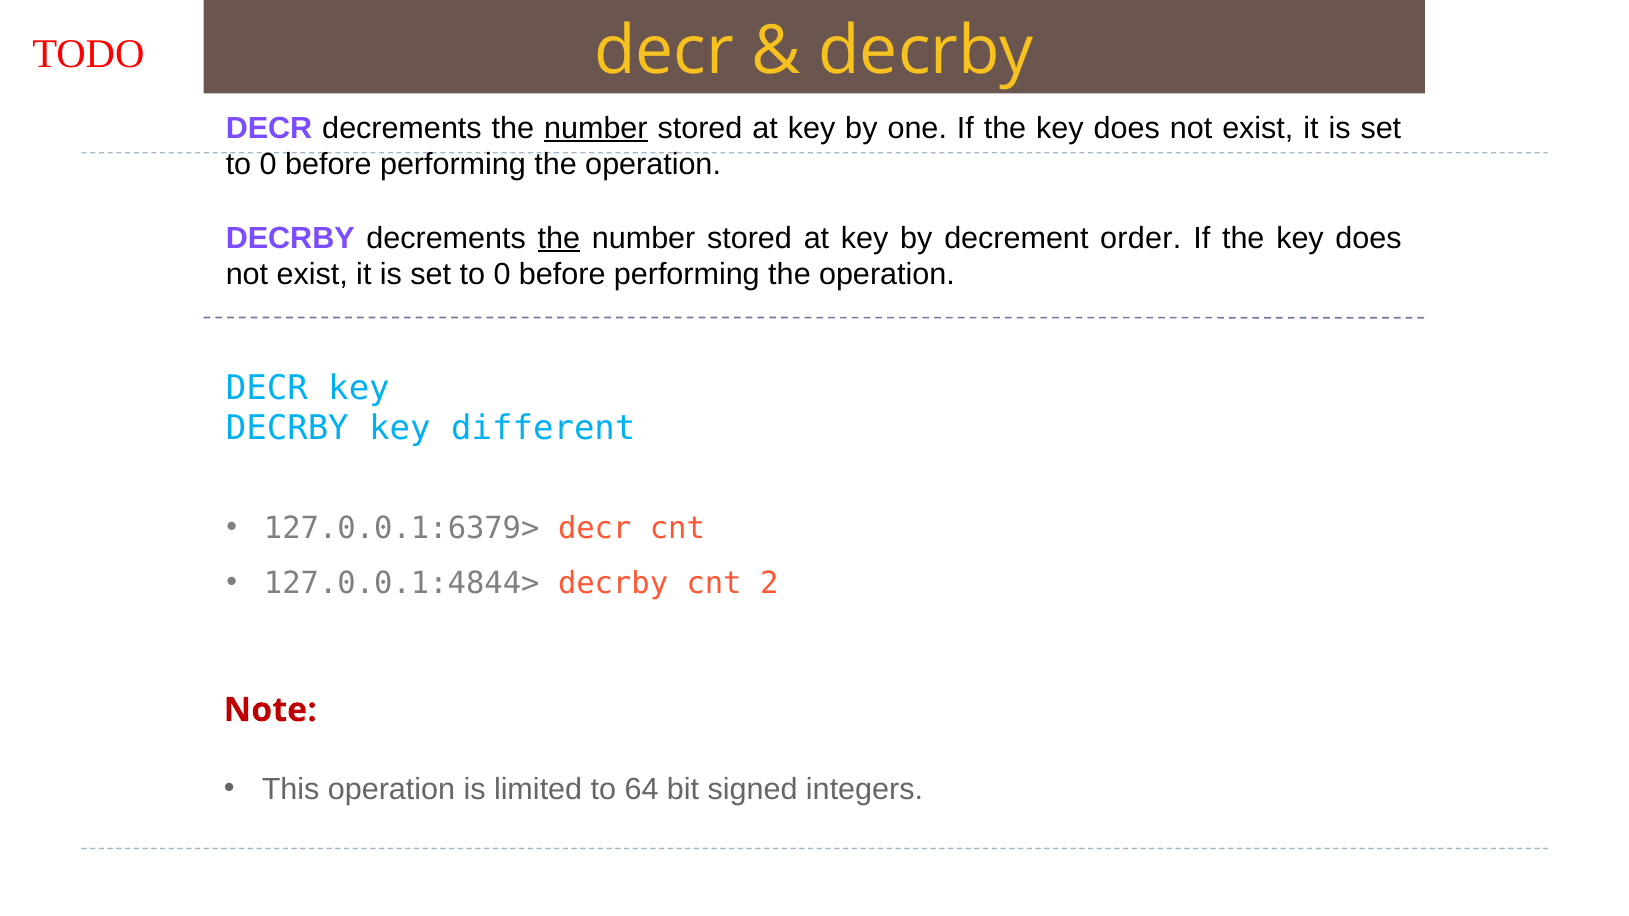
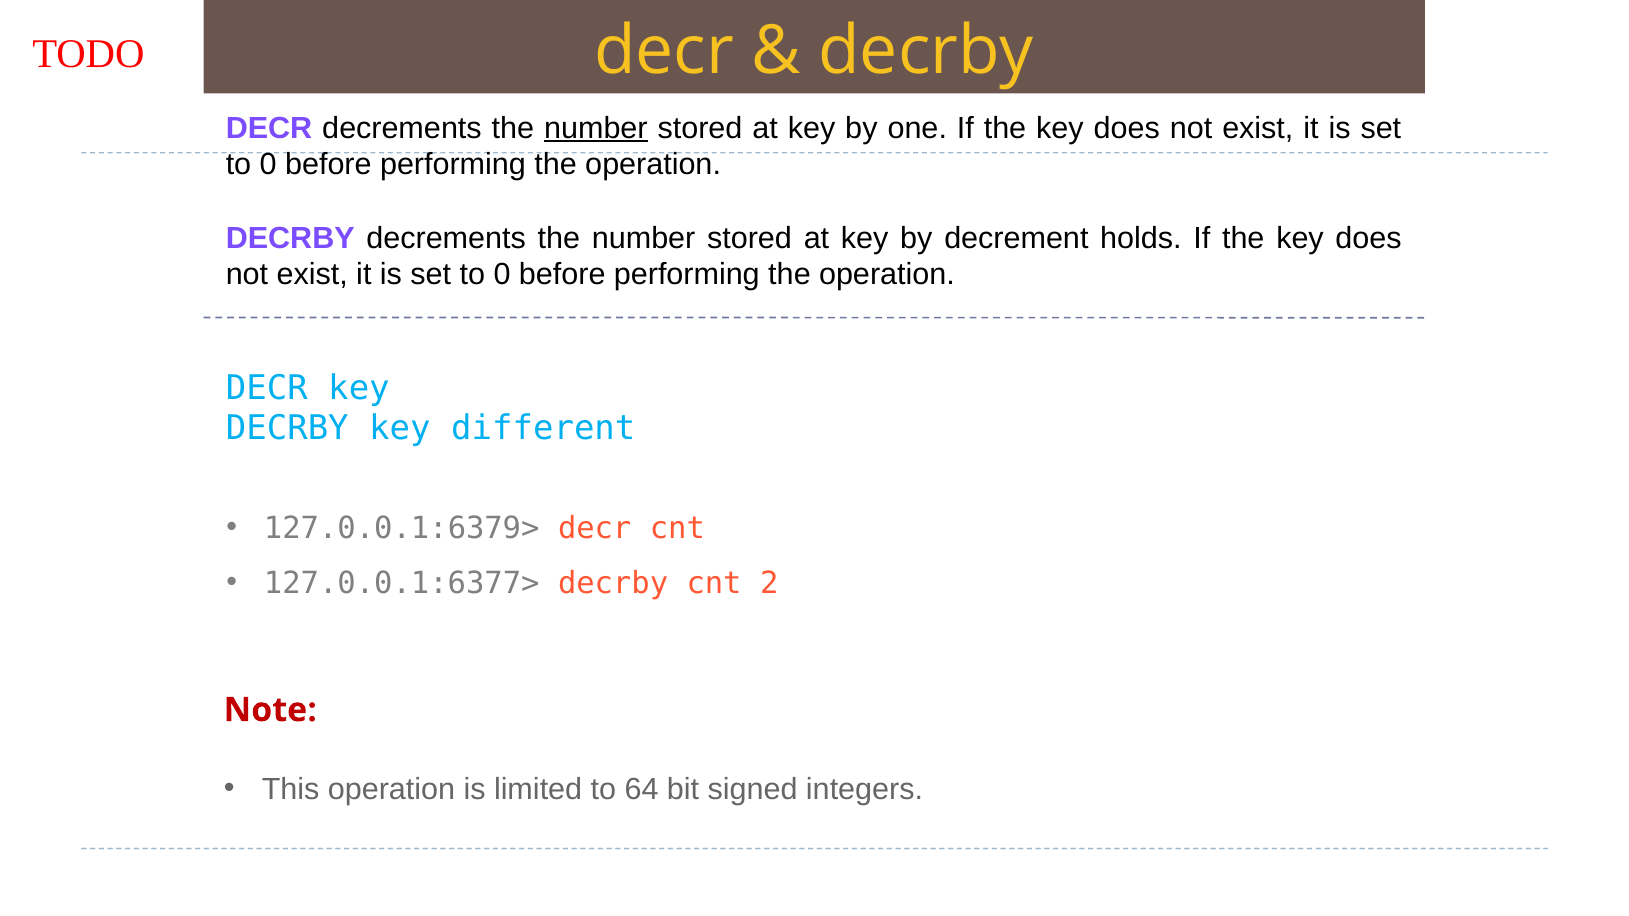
the at (559, 238) underline: present -> none
order: order -> holds
127.0.0.1:4844>: 127.0.0.1:4844> -> 127.0.0.1:6377>
